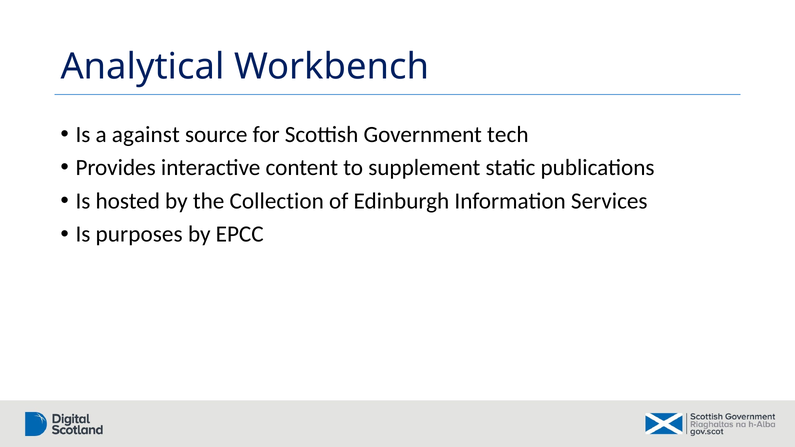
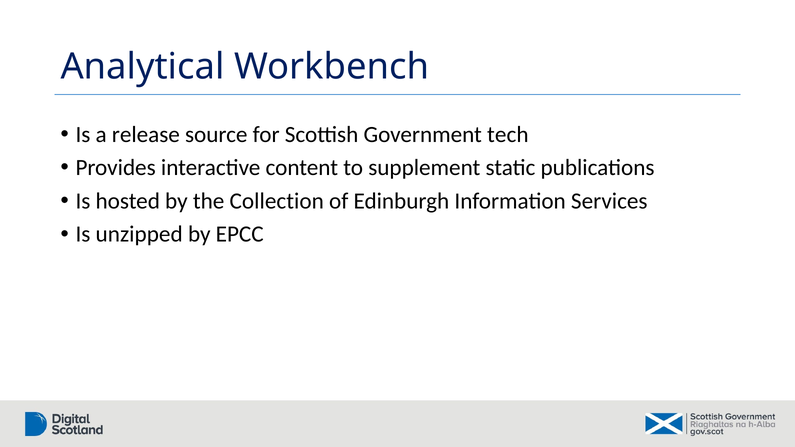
against: against -> release
purposes: purposes -> unzipped
